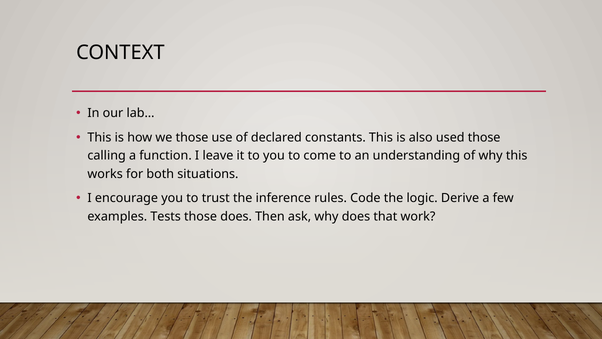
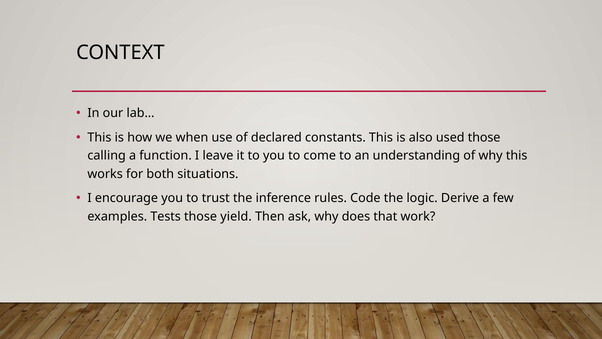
we those: those -> when
those does: does -> yield
